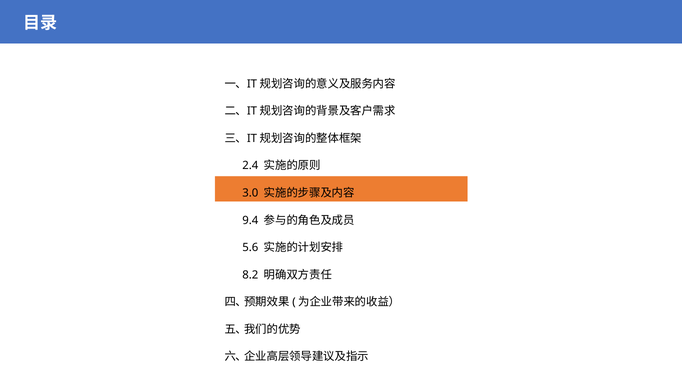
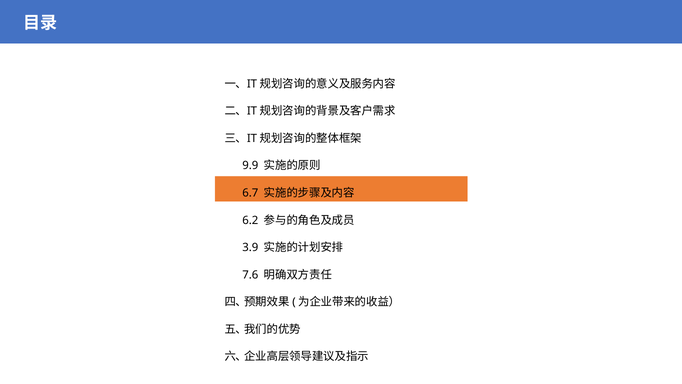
2.4: 2.4 -> 9.9
3.0: 3.0 -> 6.7
9.4: 9.4 -> 6.2
5.6: 5.6 -> 3.9
8.2: 8.2 -> 7.6
